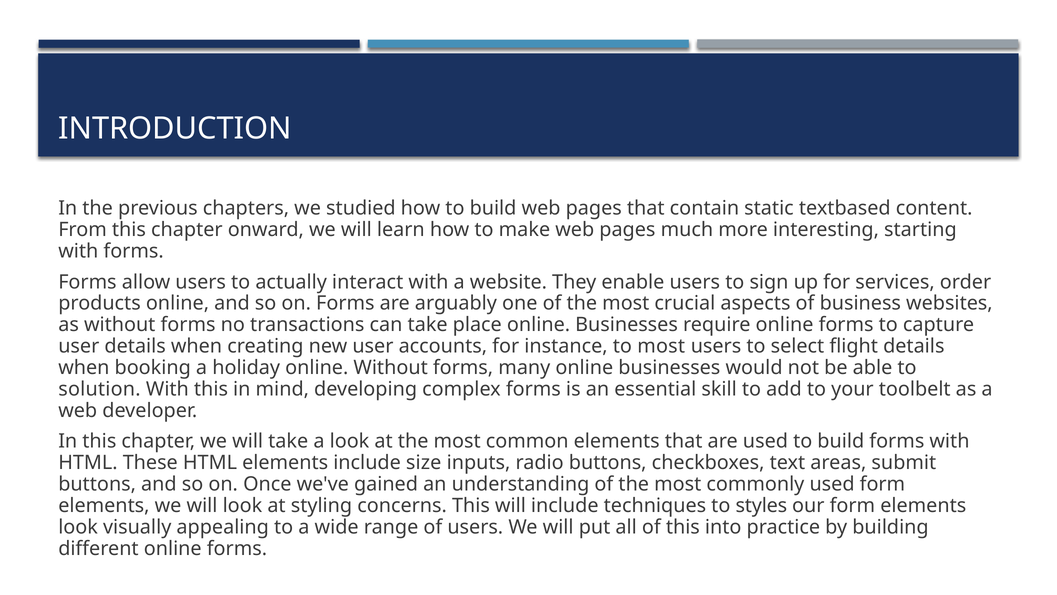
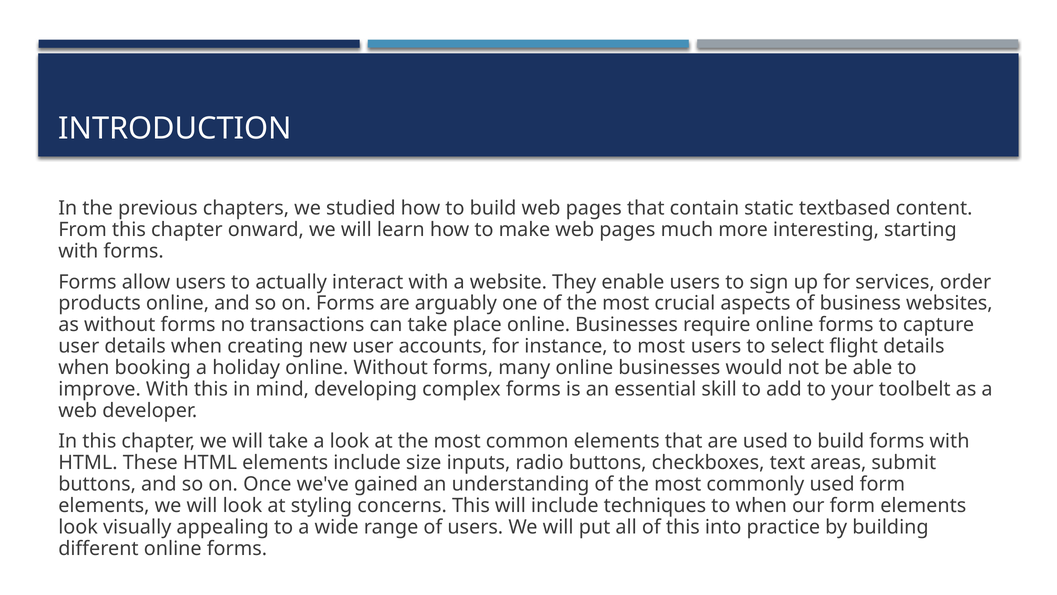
solution: solution -> improve
to styles: styles -> when
